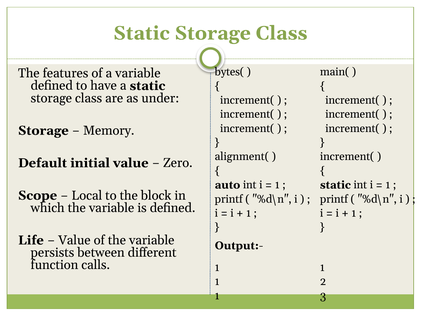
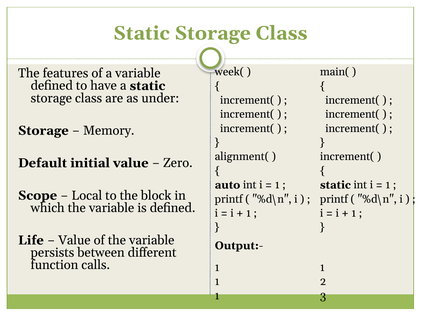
bytes(: bytes( -> week(
